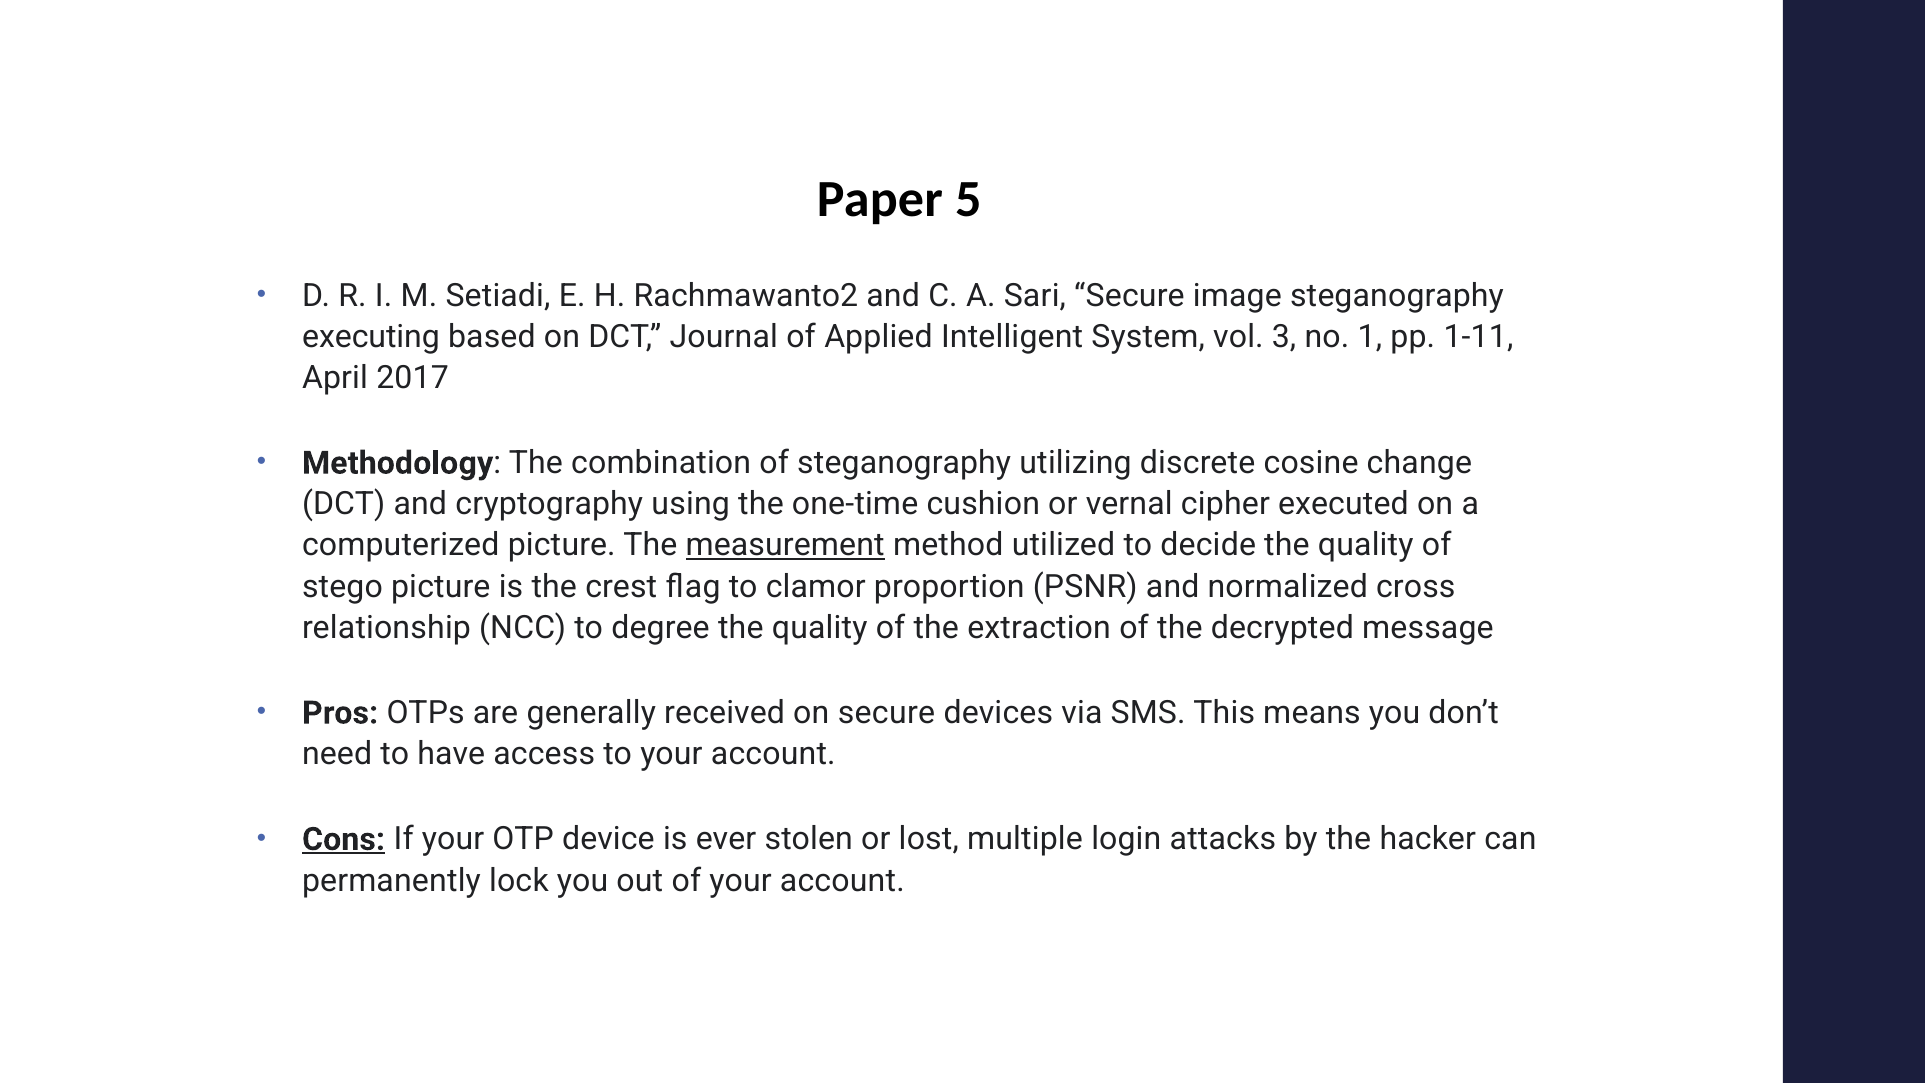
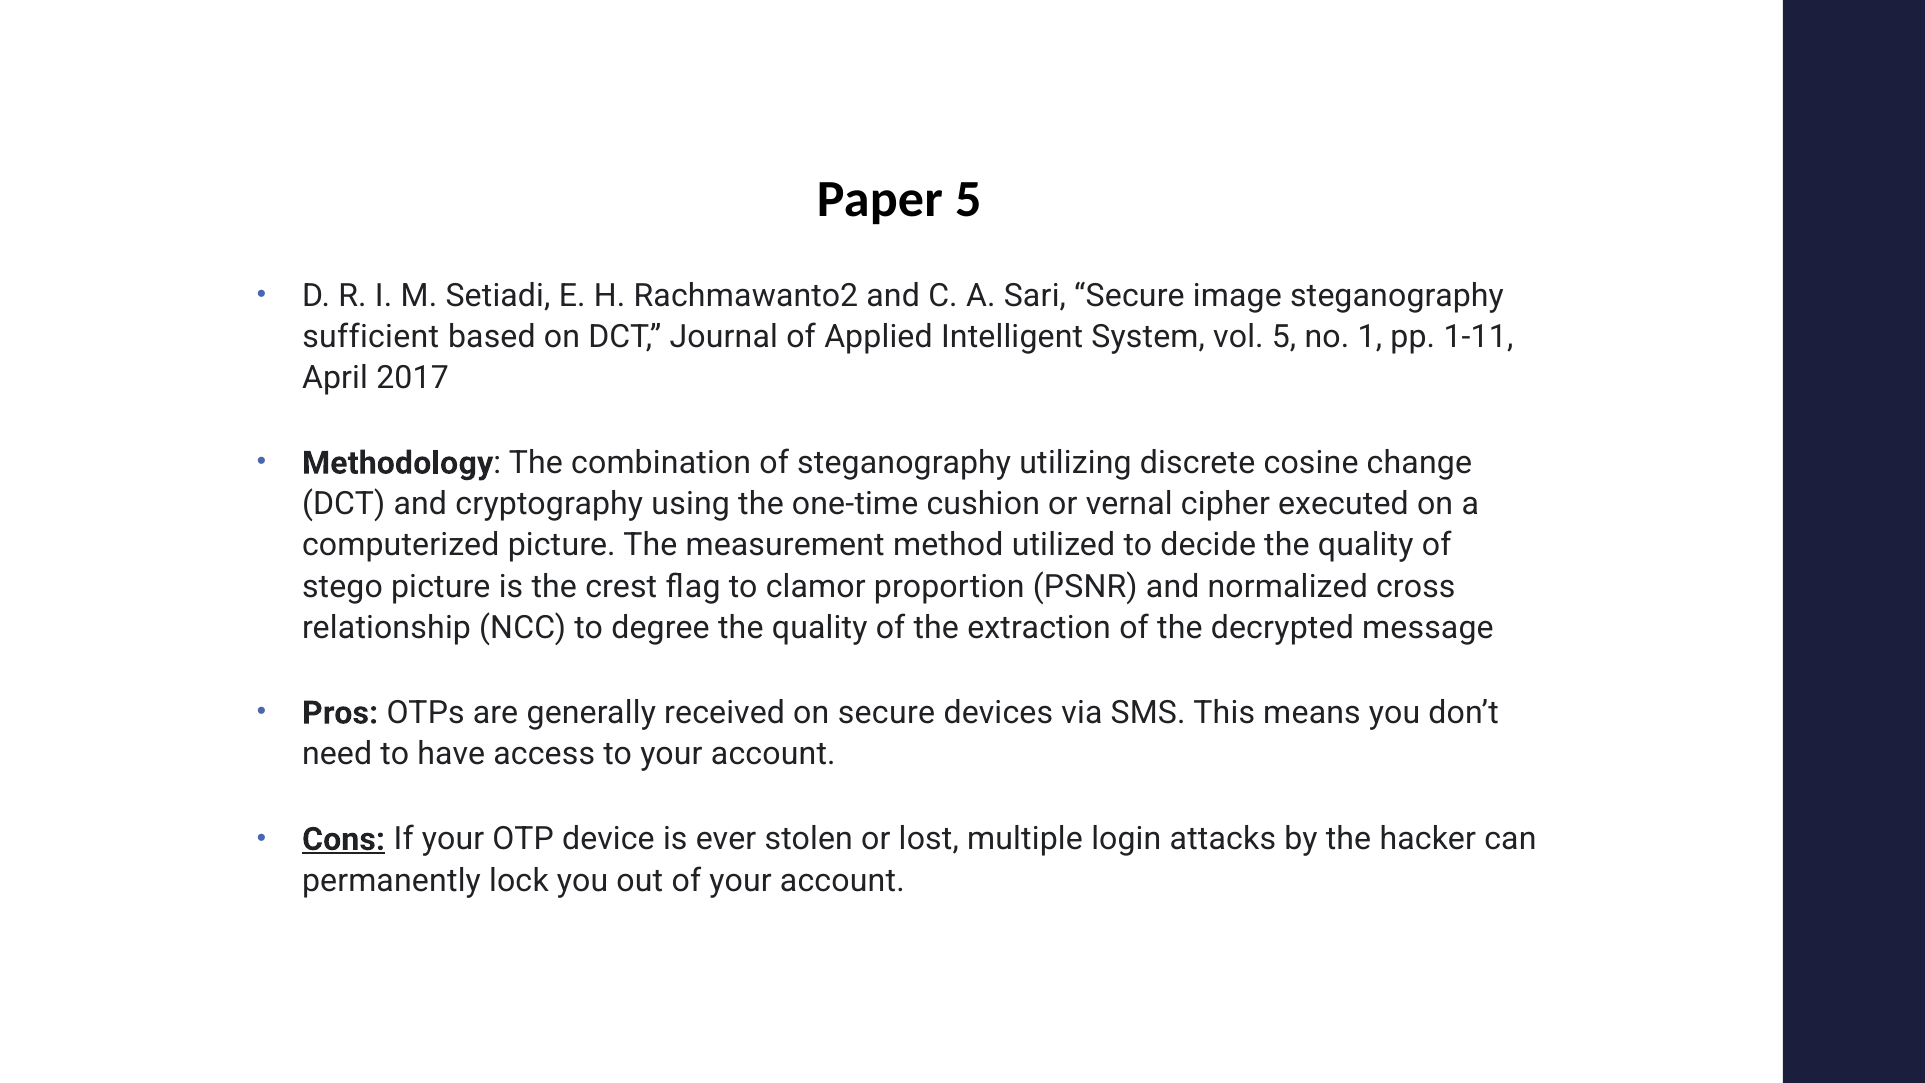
executing: executing -> sufficient
vol 3: 3 -> 5
measurement underline: present -> none
